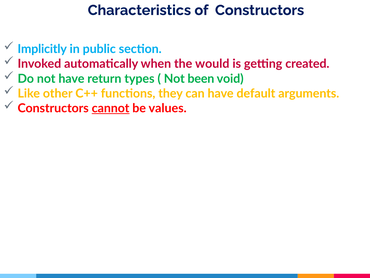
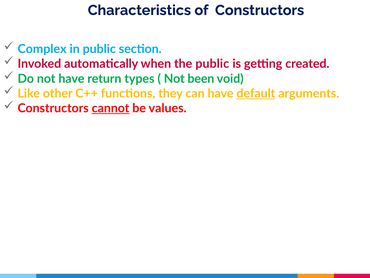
Implicitly: Implicitly -> Complex
the would: would -> public
default underline: none -> present
